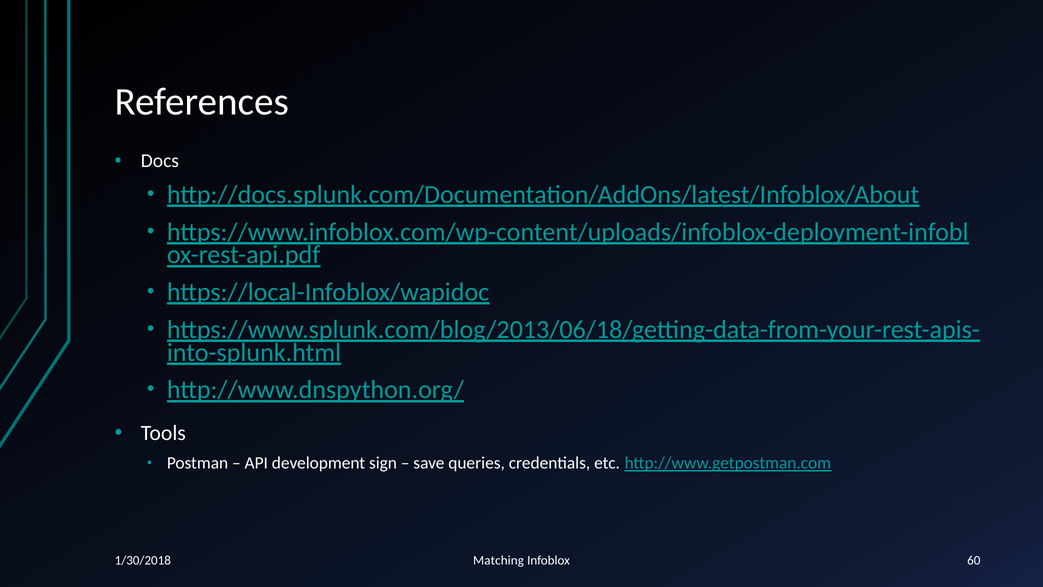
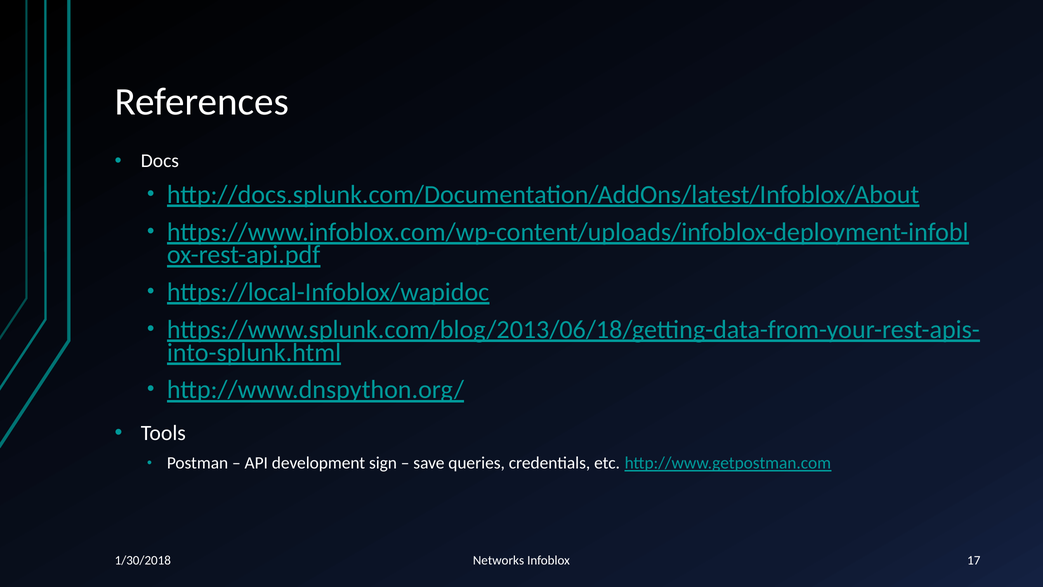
Matching: Matching -> Networks
60: 60 -> 17
